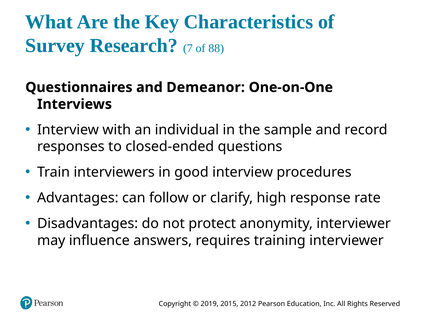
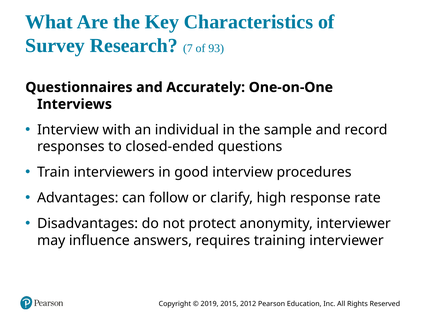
88: 88 -> 93
Demeanor: Demeanor -> Accurately
